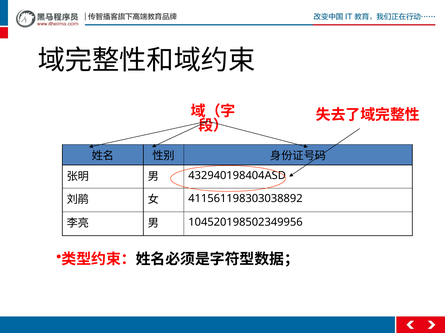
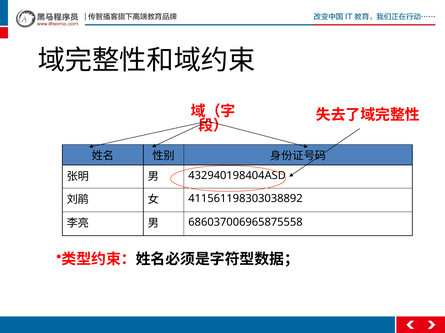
104520198502349956: 104520198502349956 -> 686037006965875558
